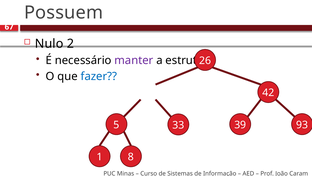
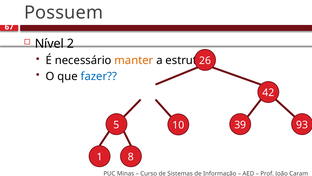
Nulo: Nulo -> Nível
manter colour: purple -> orange
33: 33 -> 10
